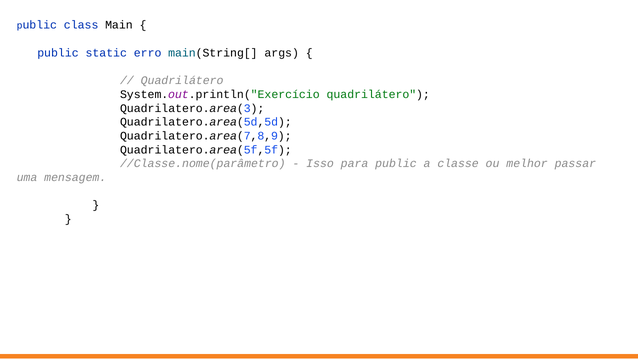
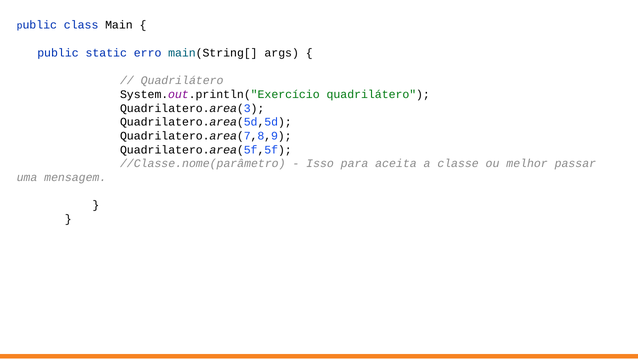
para public: public -> aceita
